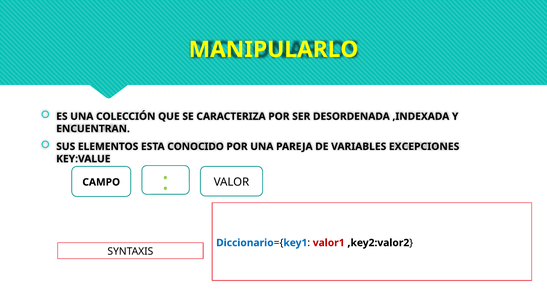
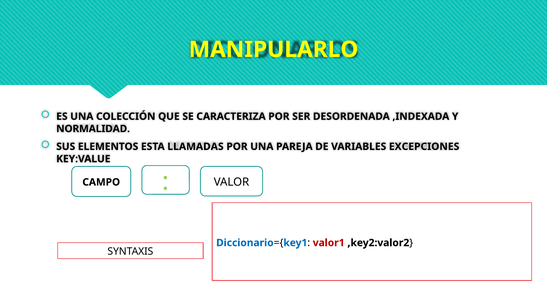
ENCUENTRAN: ENCUENTRAN -> NORMALIDAD
CONOCIDO: CONOCIDO -> LLAMADAS
